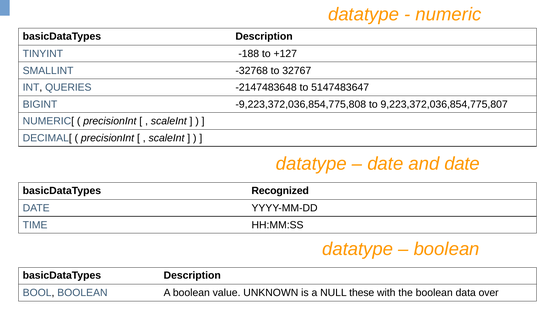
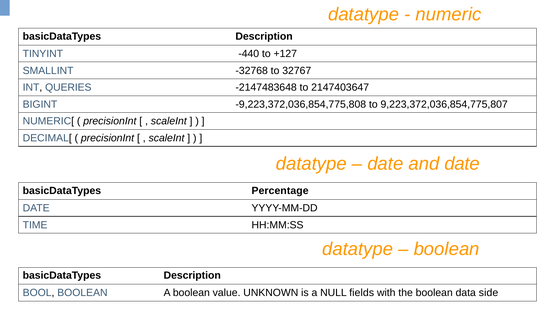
-188: -188 -> -440
5147483647: 5147483647 -> 2147403647
Recognized: Recognized -> Percentage
these: these -> fields
over: over -> side
